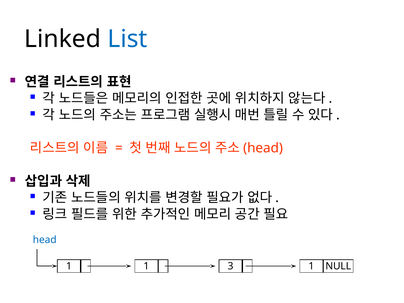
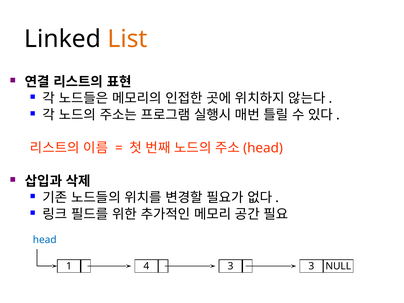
List colour: blue -> orange
1 1: 1 -> 4
3 1: 1 -> 3
